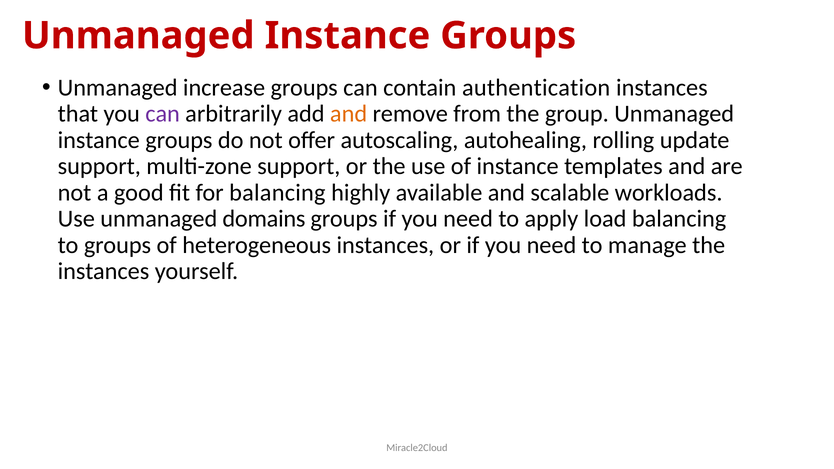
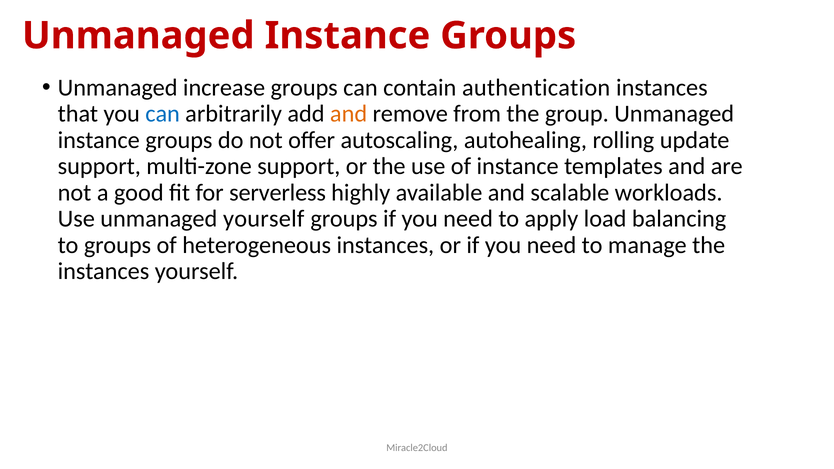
can at (163, 114) colour: purple -> blue
for balancing: balancing -> serverless
unmanaged domains: domains -> yourself
